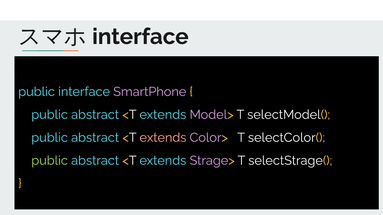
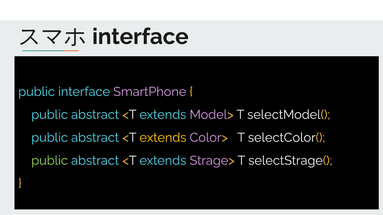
extends at (163, 138) colour: pink -> yellow
